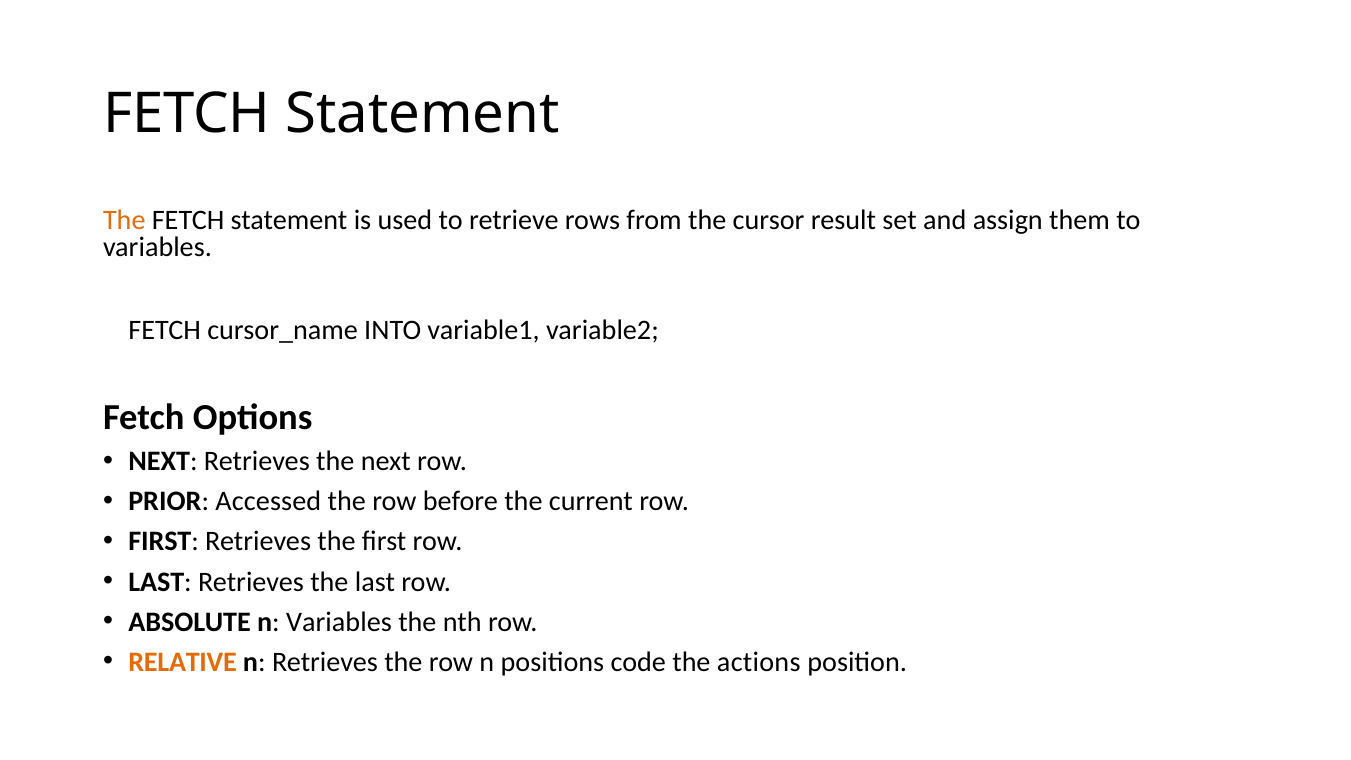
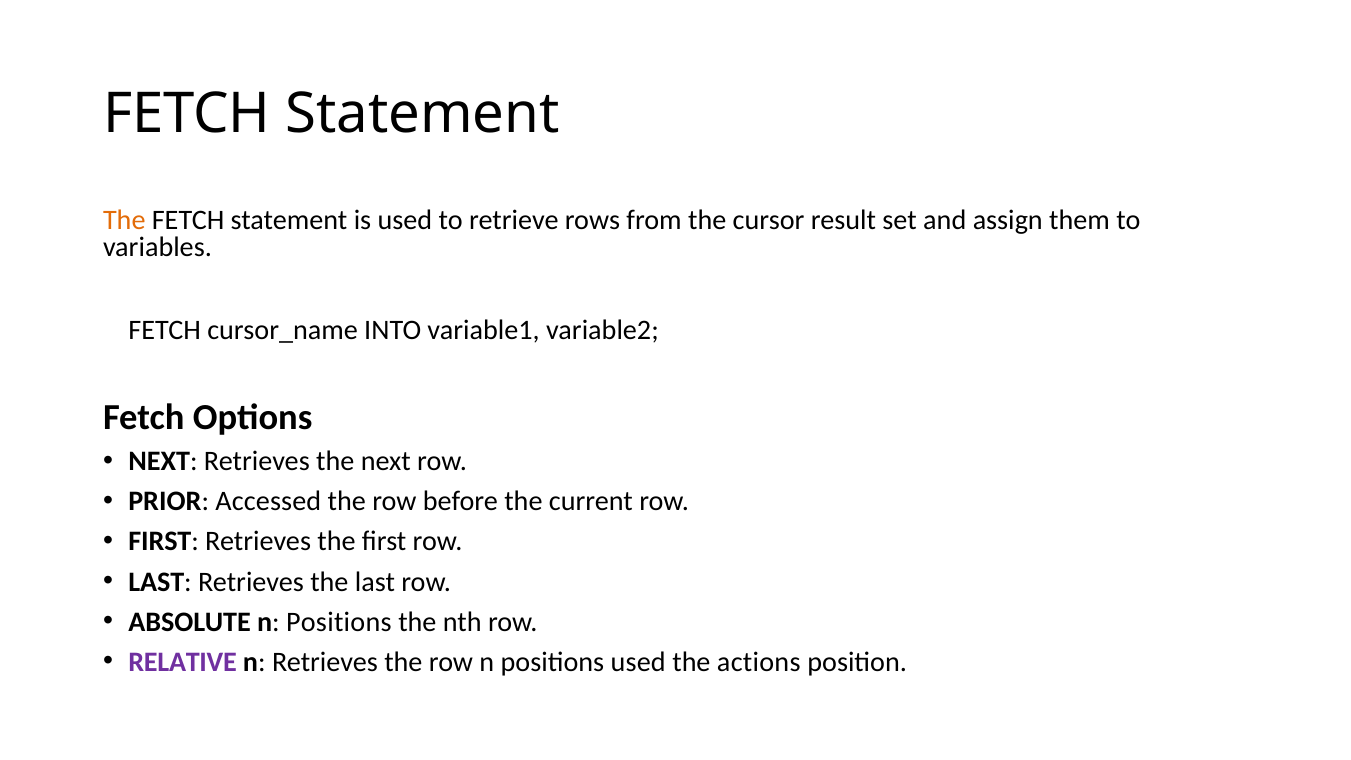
ABSOLUTE n Variables: Variables -> Positions
RELATIVE colour: orange -> purple
positions code: code -> used
